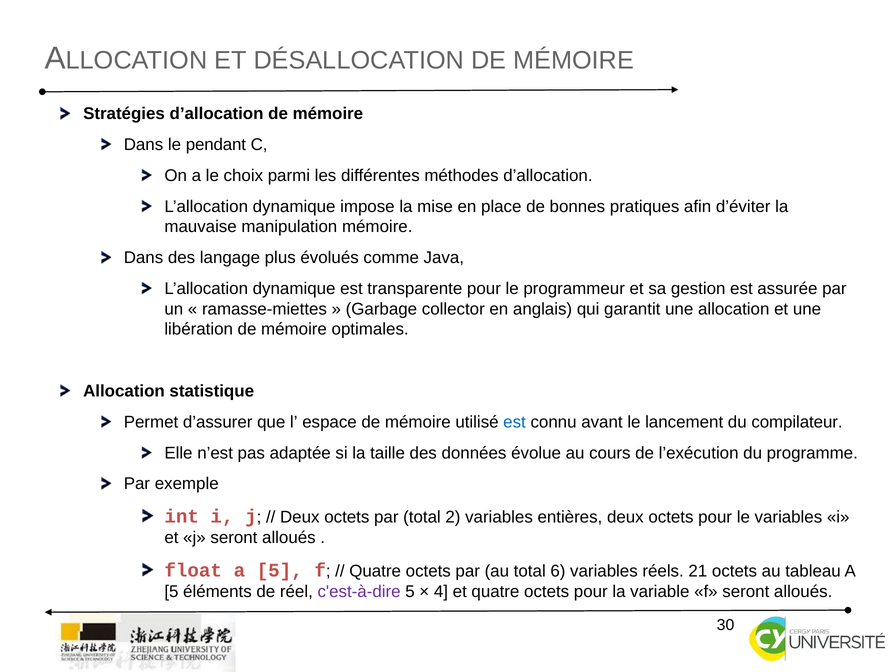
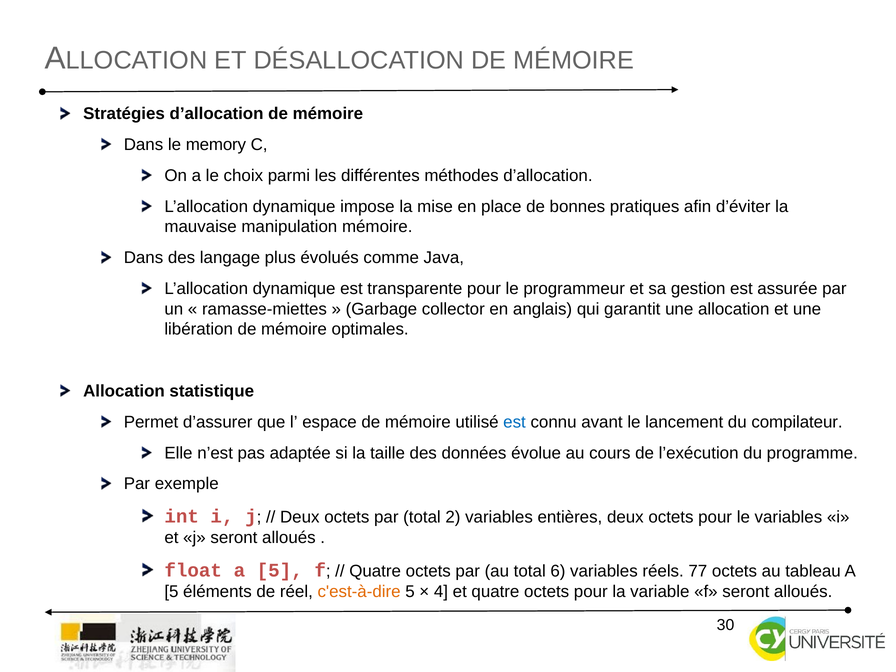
pendant: pendant -> memory
21: 21 -> 77
c'est-à-dire colour: purple -> orange
